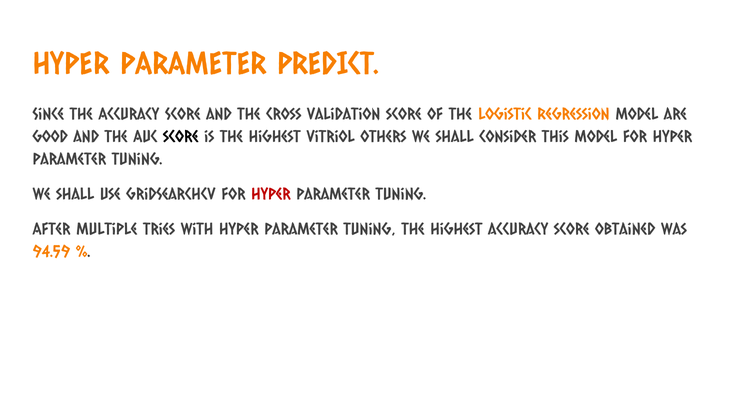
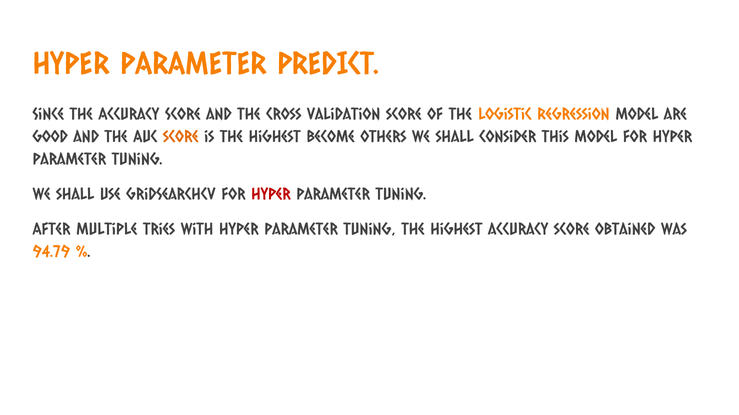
score at (181, 137) colour: black -> orange
vitriol: vitriol -> become
94.59: 94.59 -> 94.79
